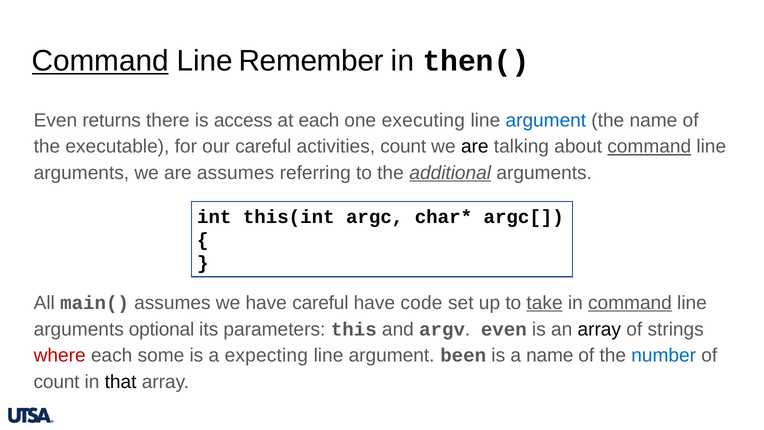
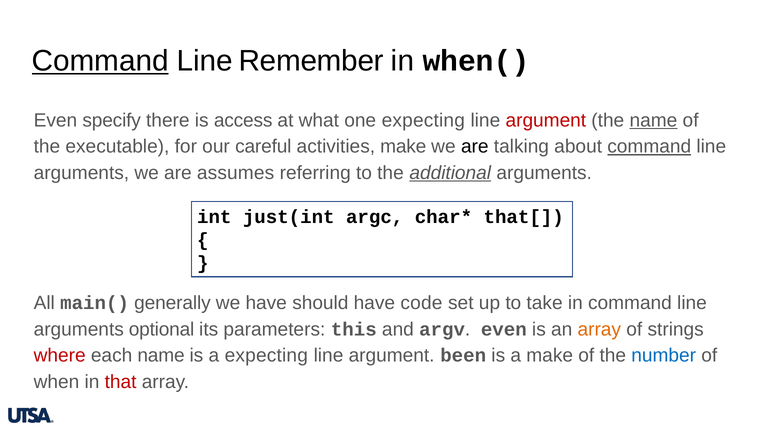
then(: then( -> when(
returns: returns -> specify
at each: each -> what
one executing: executing -> expecting
argument at (546, 120) colour: blue -> red
name at (653, 120) underline: none -> present
activities count: count -> make
this(int: this(int -> just(int
argc[: argc[ -> that[
main( assumes: assumes -> generally
have careful: careful -> should
take underline: present -> none
command at (630, 303) underline: present -> none
array at (599, 329) colour: black -> orange
each some: some -> name
a name: name -> make
count at (57, 382): count -> when
that colour: black -> red
